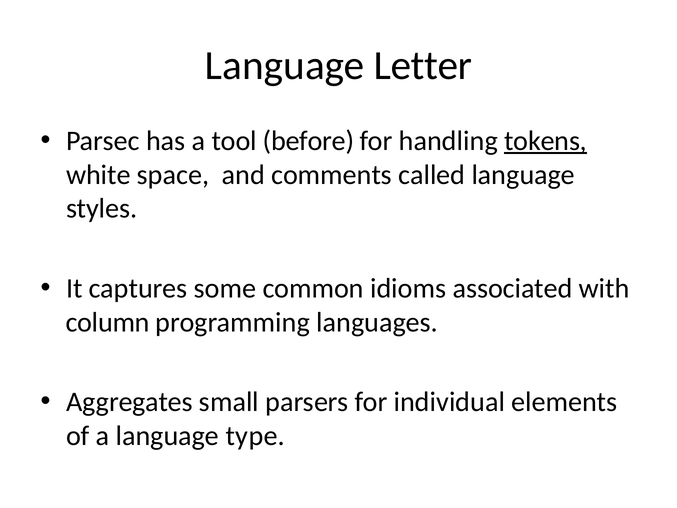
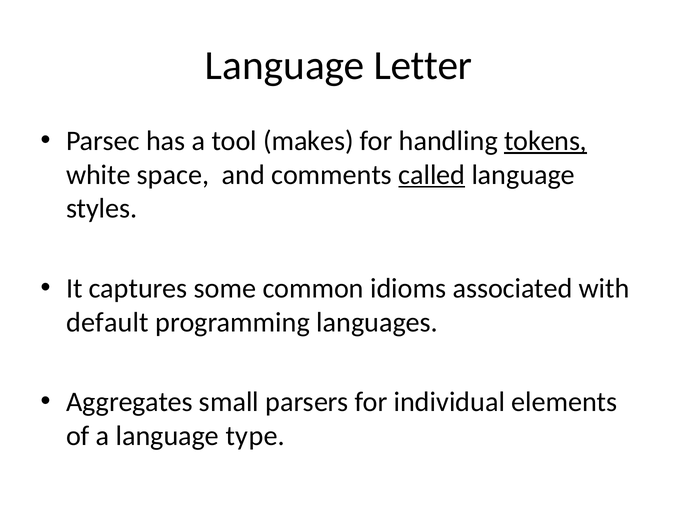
before: before -> makes
called underline: none -> present
column: column -> default
